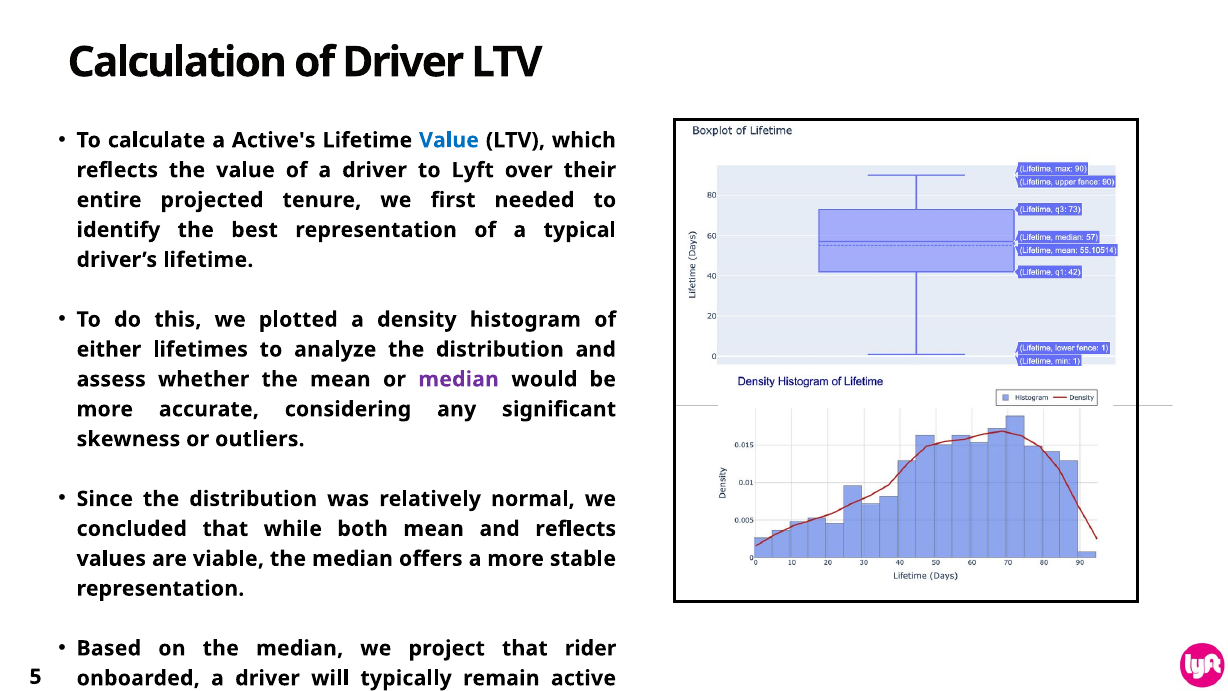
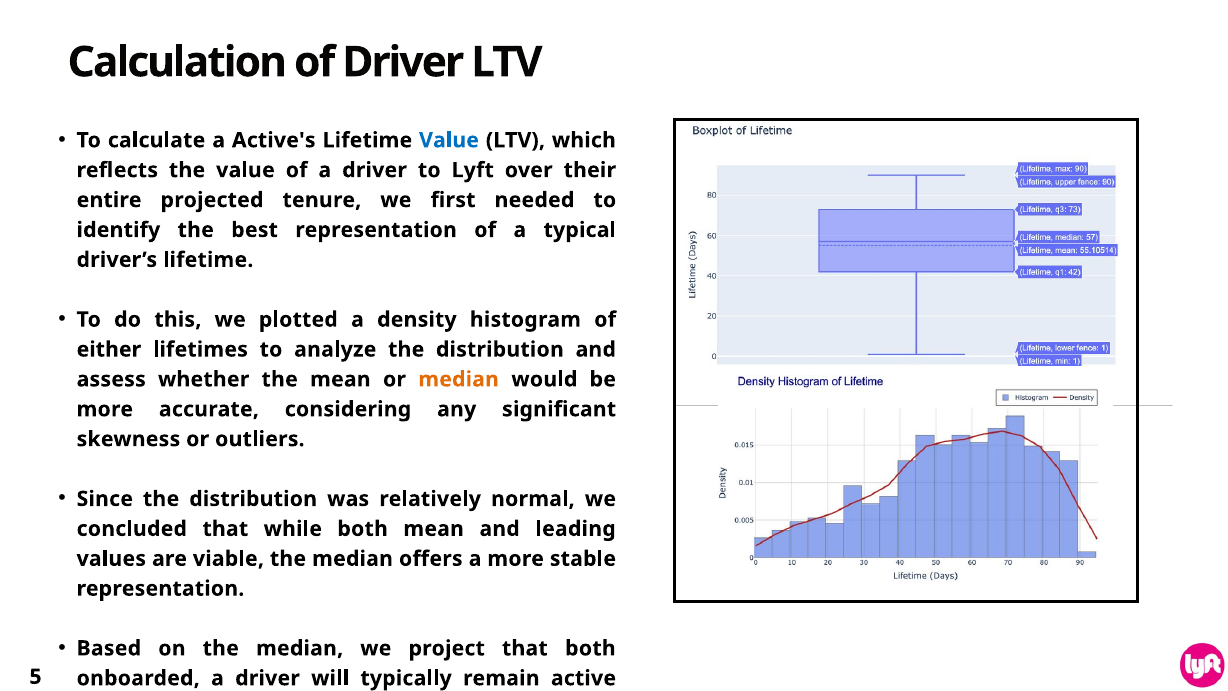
median at (459, 379) colour: purple -> orange
and reflects: reflects -> leading
that rider: rider -> both
